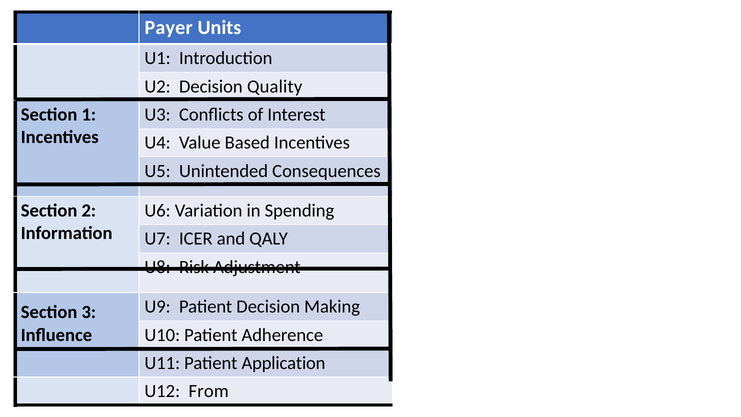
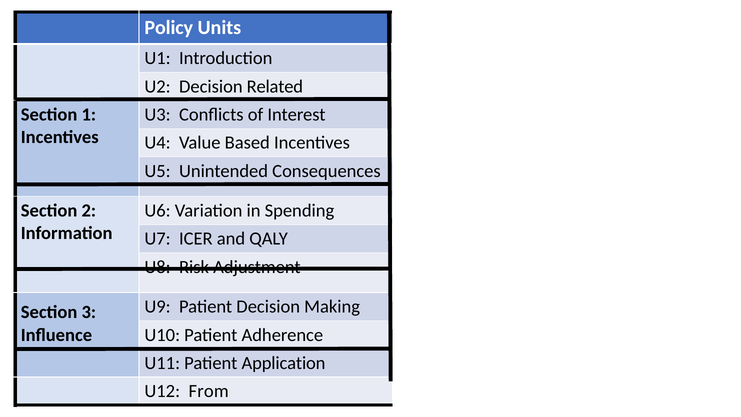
Payer: Payer -> Policy
Quality: Quality -> Related
